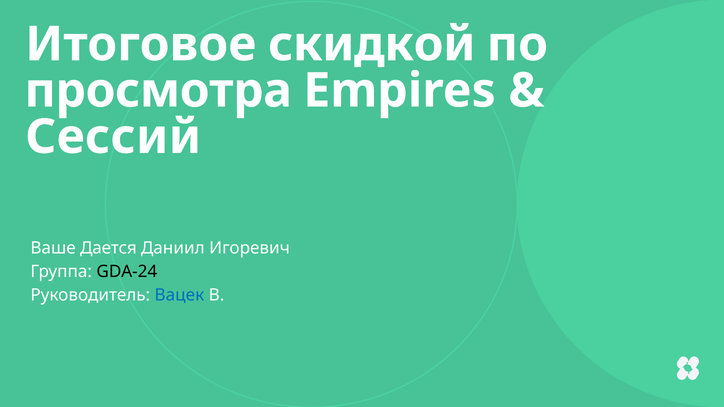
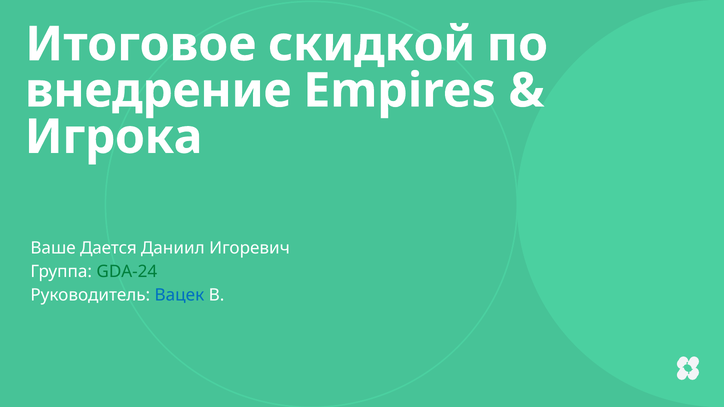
просмотра: просмотра -> внедрение
Сессий: Сессий -> Игрока
GDA-24 colour: black -> green
